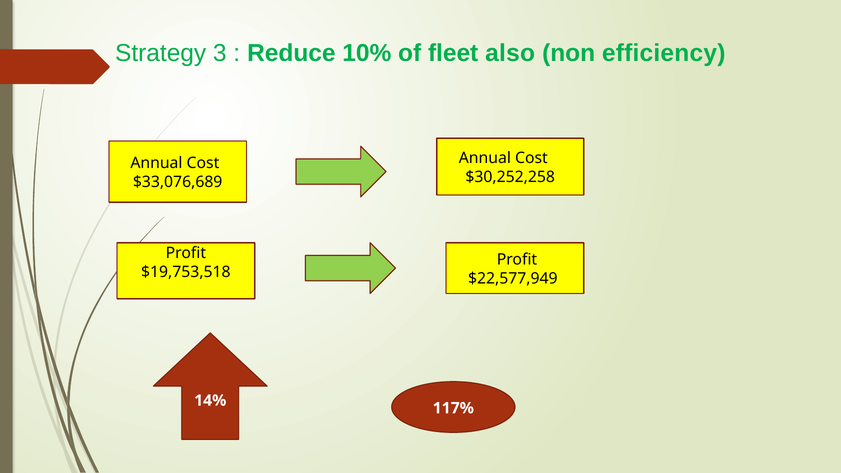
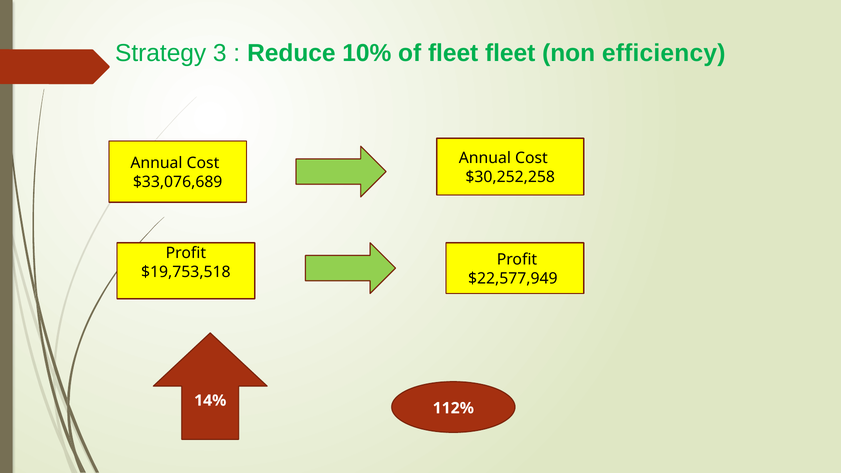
fleet also: also -> fleet
117%: 117% -> 112%
